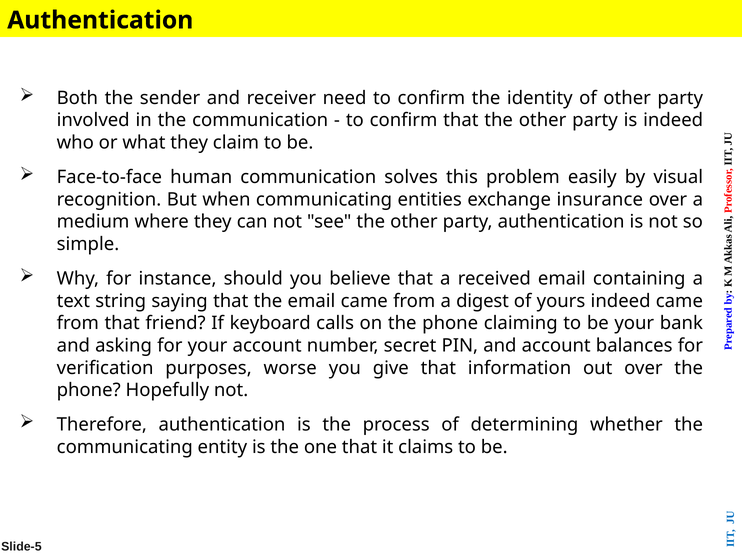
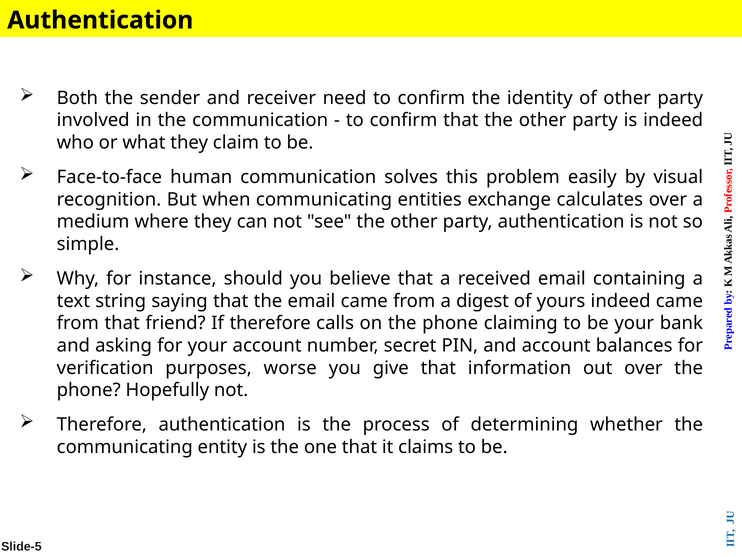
insurance: insurance -> calculates
If keyboard: keyboard -> therefore
